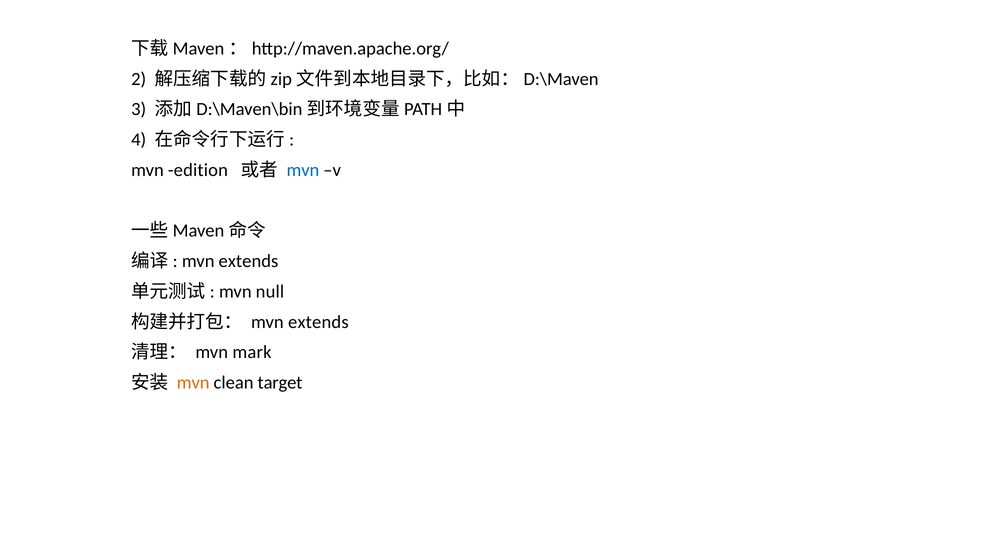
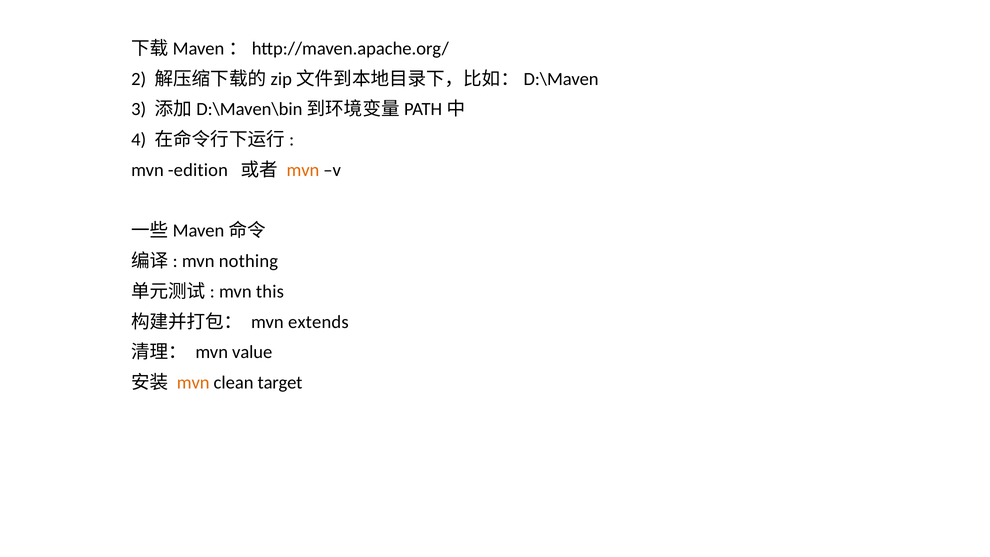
mvn at (303, 170) colour: blue -> orange
extends at (248, 261): extends -> nothing
null: null -> this
mark: mark -> value
